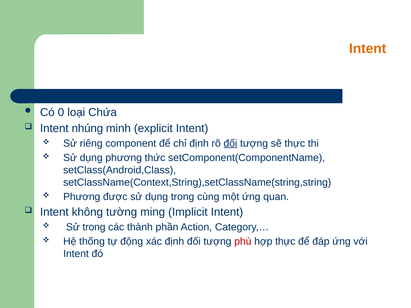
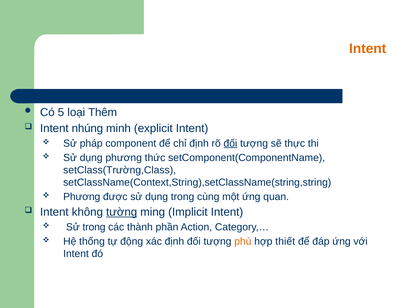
0: 0 -> 5
Chứa: Chứa -> Thêm
riêng: riêng -> pháp
setClass(Android,Class: setClass(Android,Class -> setClass(Trường,Class
tường underline: none -> present
phù colour: red -> orange
hợp thực: thực -> thiết
